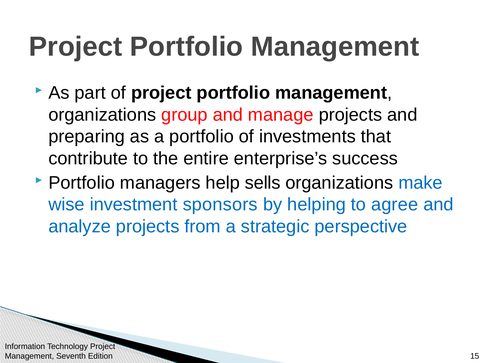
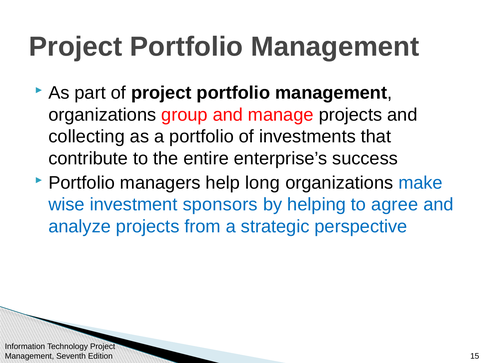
preparing: preparing -> collecting
sells: sells -> long
